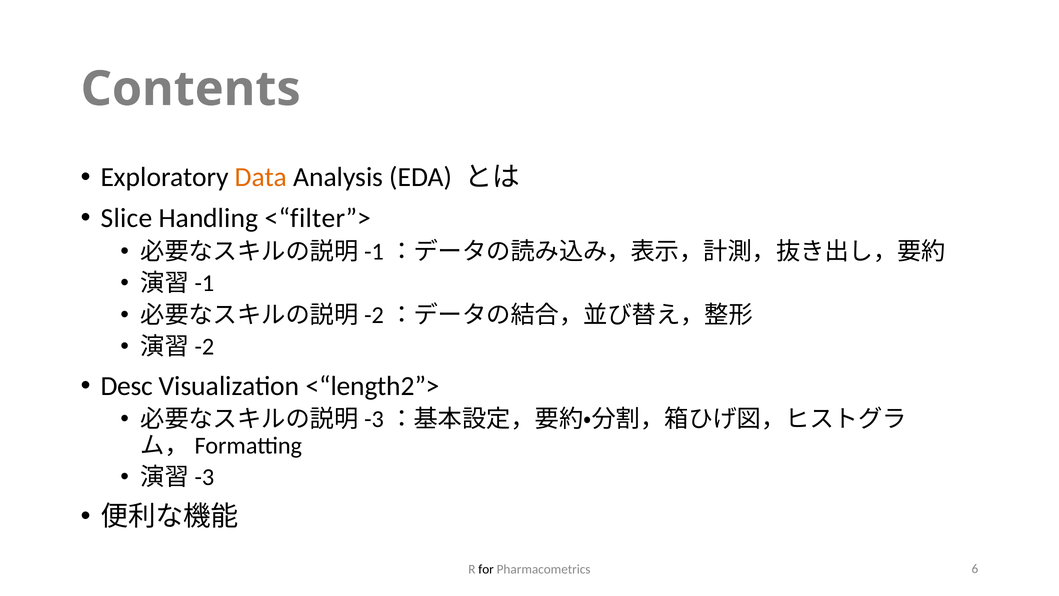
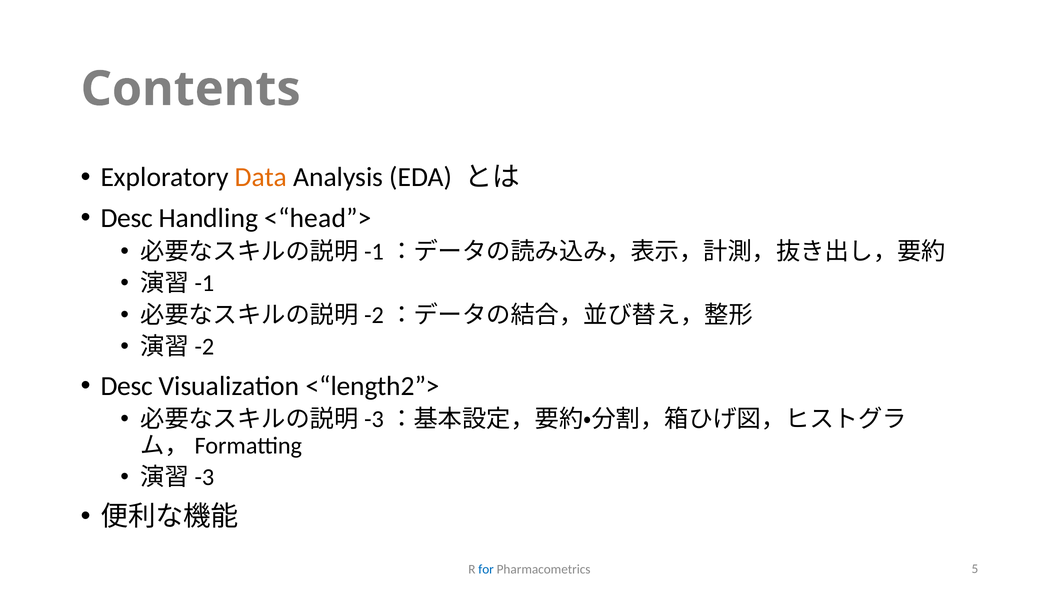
Slice at (126, 218): Slice -> Desc
<“filter”>: <“filter”> -> <“head”>
for colour: black -> blue
6: 6 -> 5
